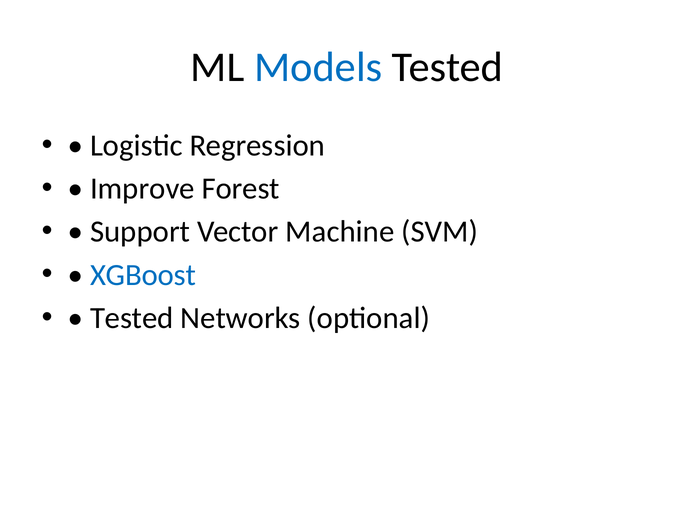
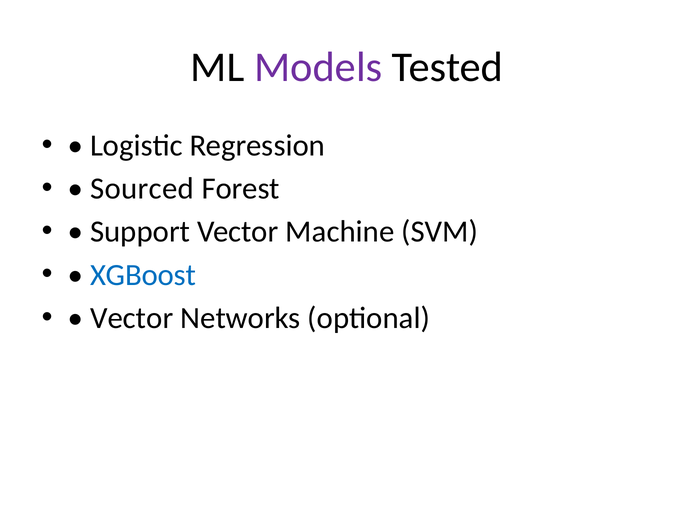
Models colour: blue -> purple
Improve: Improve -> Sourced
Tested at (132, 318): Tested -> Vector
